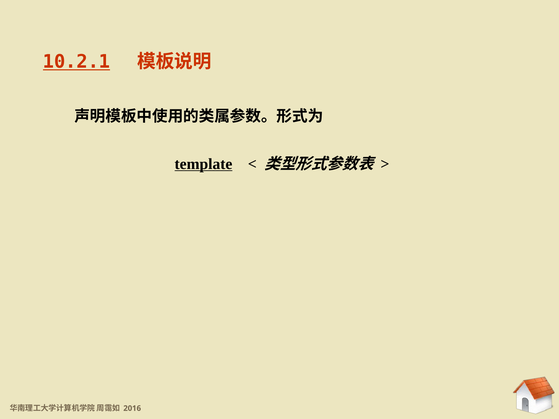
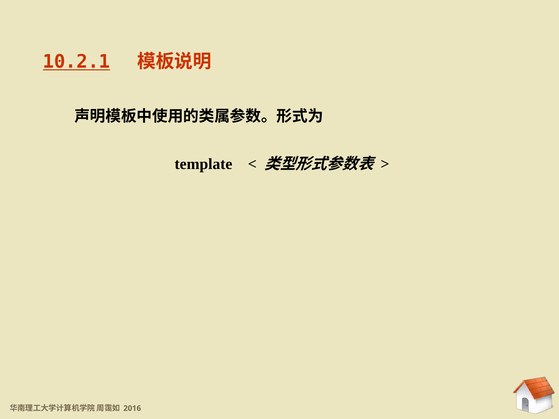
template underline: present -> none
